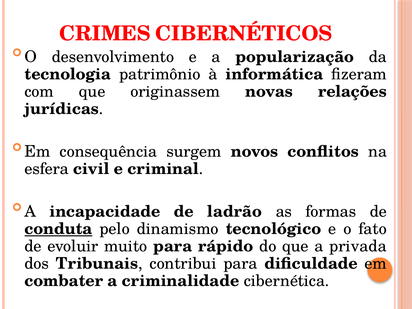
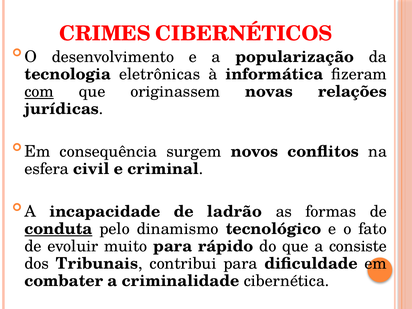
patrimônio: patrimônio -> eletrônicas
com underline: none -> present
privada: privada -> consiste
